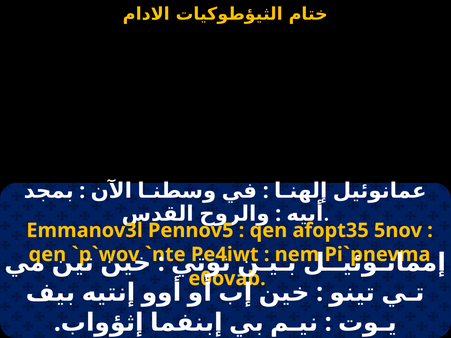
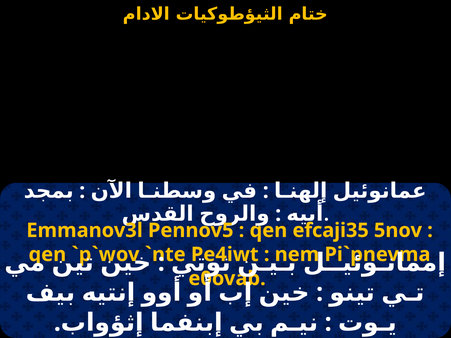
afopt35: afopt35 -> efcaji35
